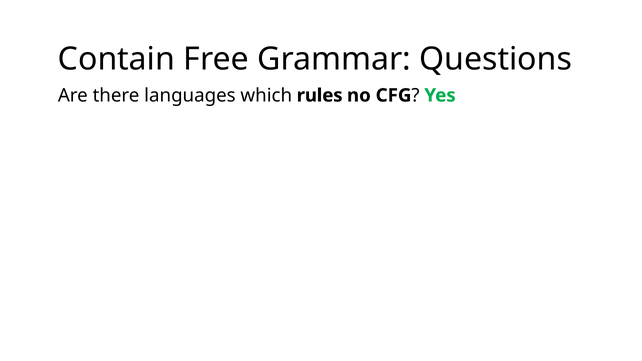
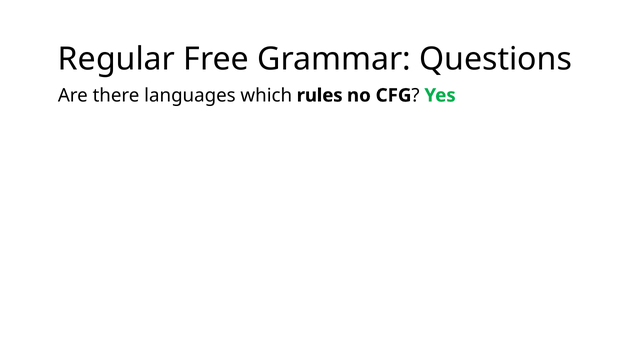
Contain: Contain -> Regular
